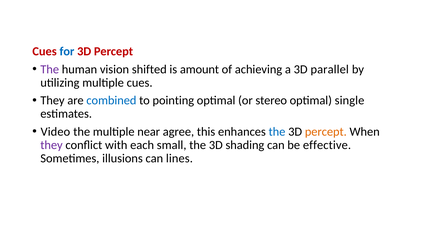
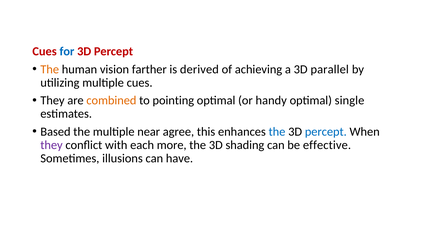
The at (50, 69) colour: purple -> orange
shifted: shifted -> farther
amount: amount -> derived
combined colour: blue -> orange
stereo: stereo -> handy
Video: Video -> Based
percept at (326, 132) colour: orange -> blue
small: small -> more
lines: lines -> have
